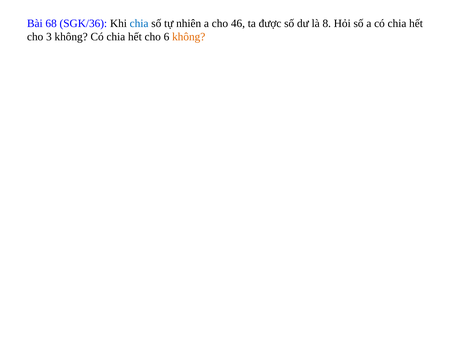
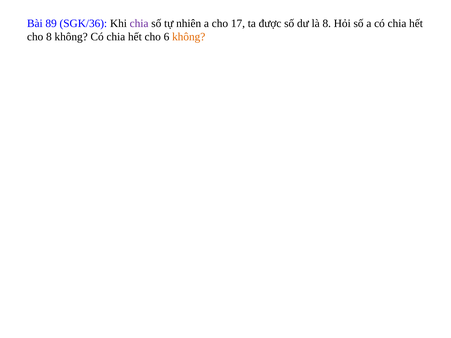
68: 68 -> 89
chia at (139, 23) colour: blue -> purple
46: 46 -> 17
cho 3: 3 -> 8
